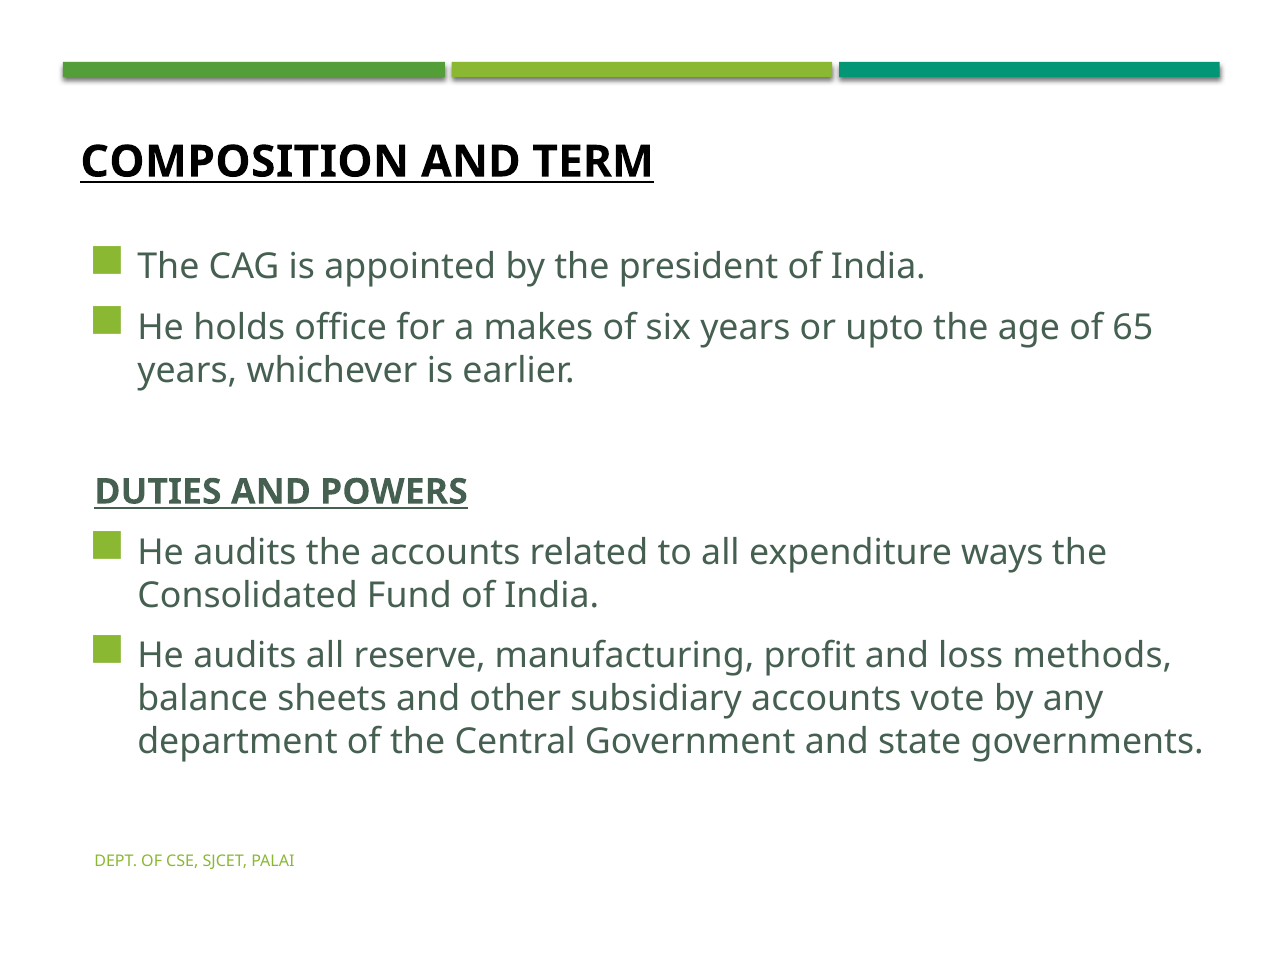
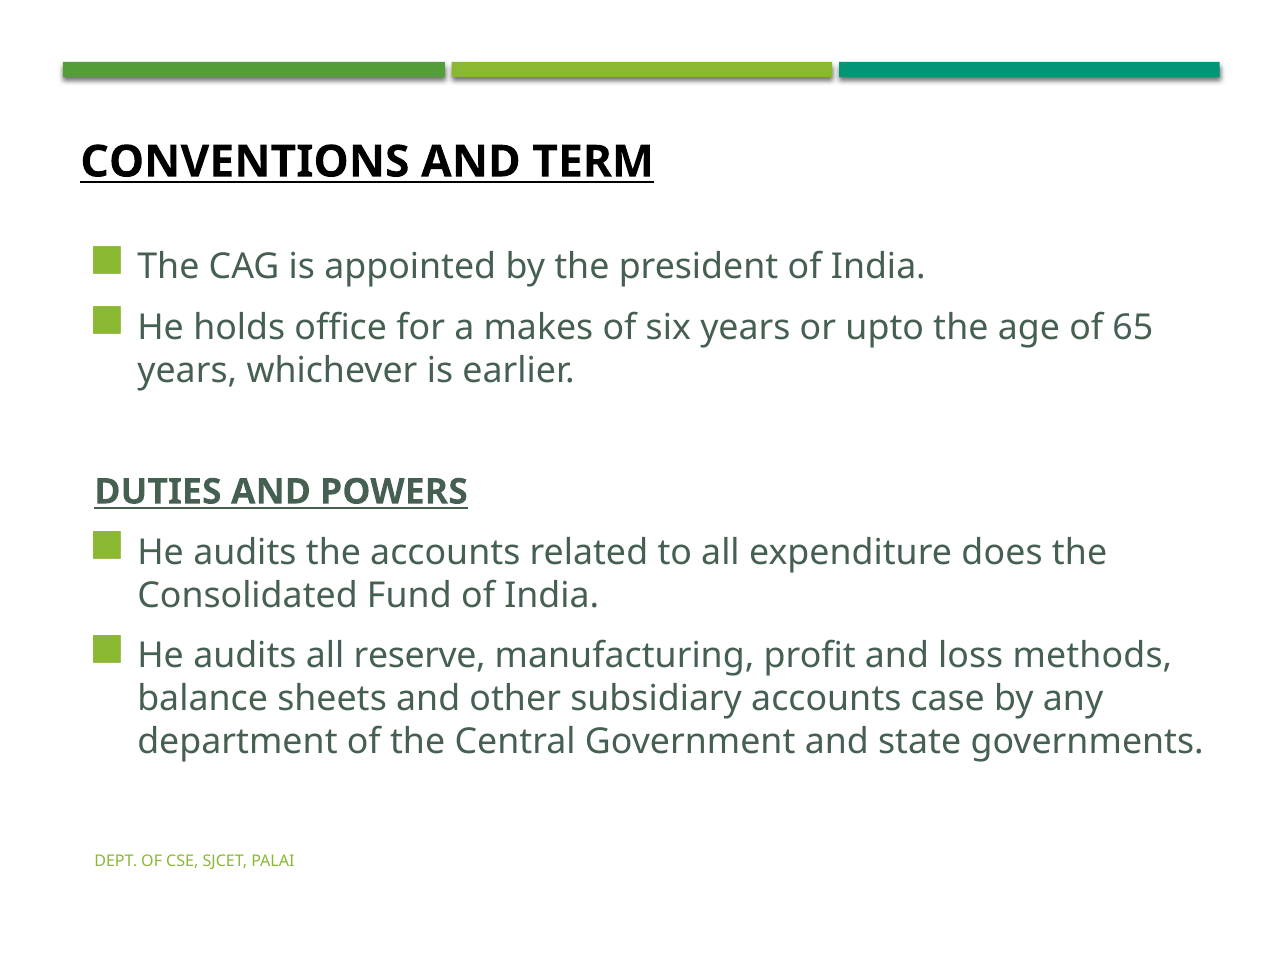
COMPOSITION: COMPOSITION -> CONVENTIONS
ways: ways -> does
vote: vote -> case
